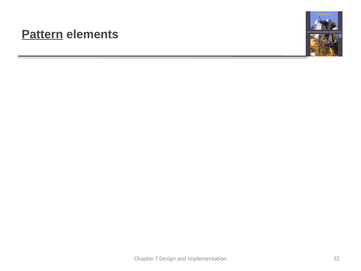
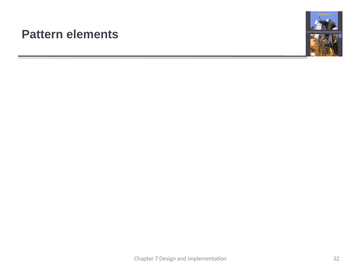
Pattern at (42, 34) underline: present -> none
